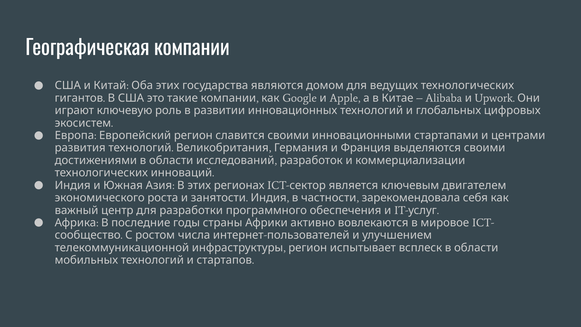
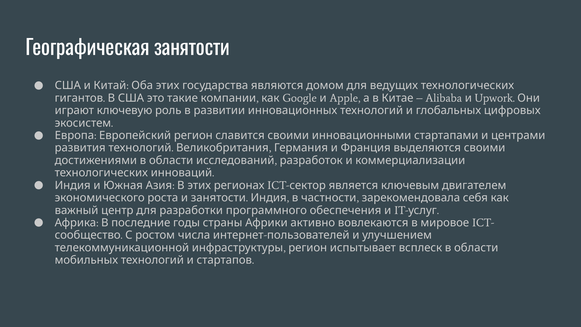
Географическая компании: компании -> занятости
